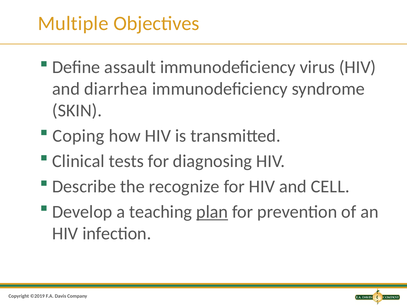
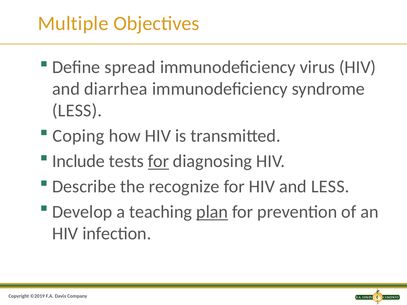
assault: assault -> spread
SKIN at (77, 111): SKIN -> LESS
Clinical: Clinical -> Include
for at (158, 161) underline: none -> present
and CELL: CELL -> LESS
